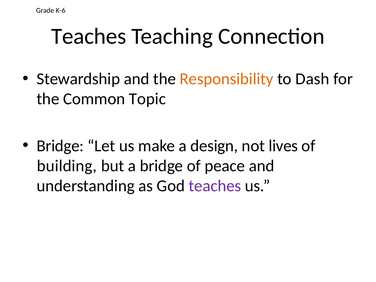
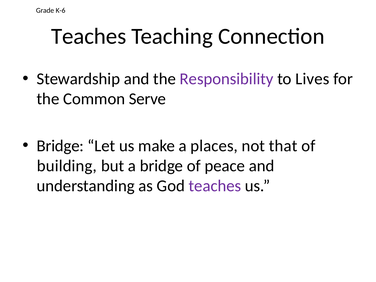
Responsibility colour: orange -> purple
Dash: Dash -> Lives
Topic: Topic -> Serve
design: design -> places
lives: lives -> that
